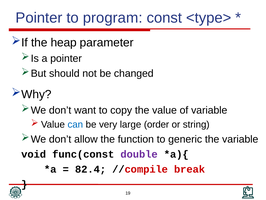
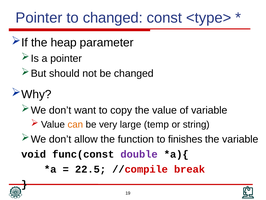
to program: program -> changed
can colour: blue -> orange
order: order -> temp
generic: generic -> finishes
82.4: 82.4 -> 22.5
